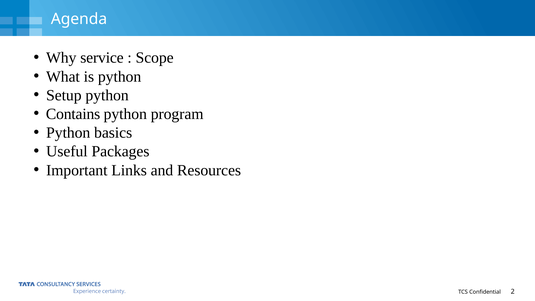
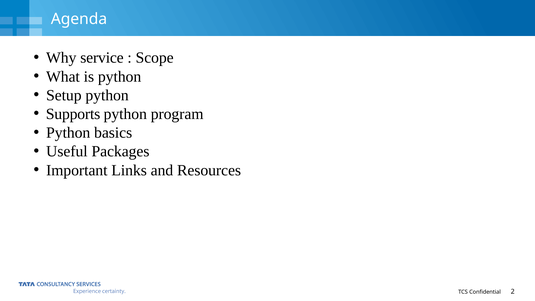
Contains: Contains -> Supports
